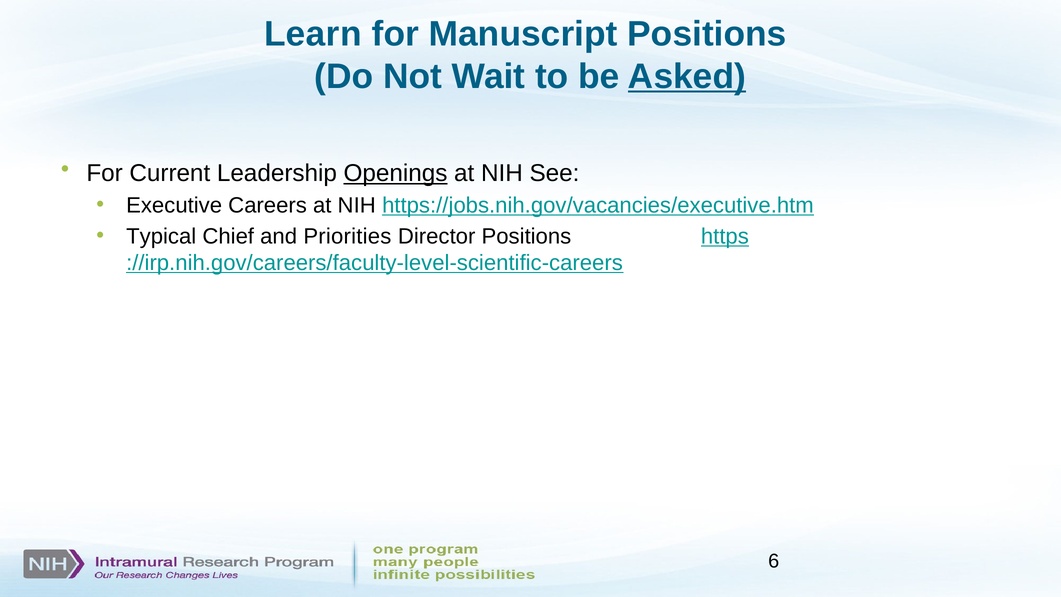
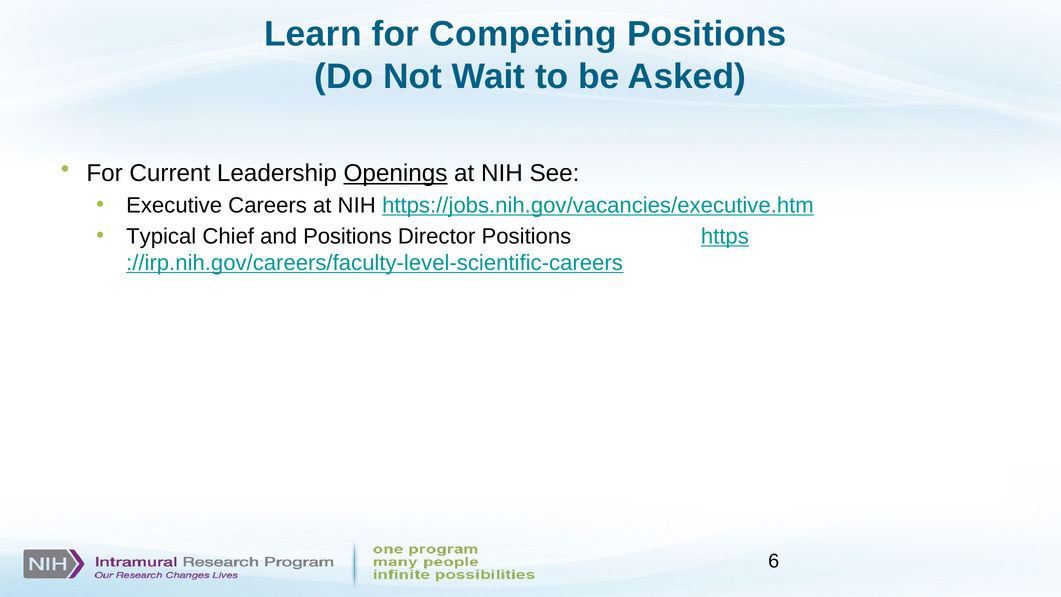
Manuscript: Manuscript -> Competing
Asked underline: present -> none
and Priorities: Priorities -> Positions
